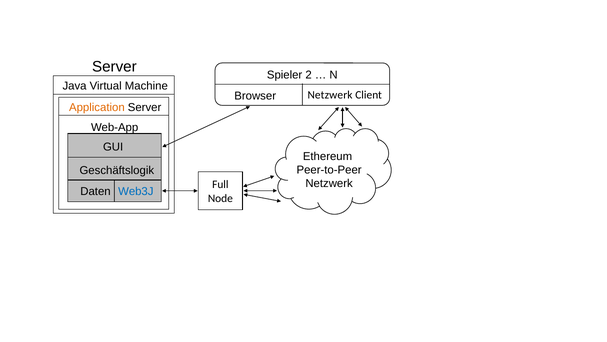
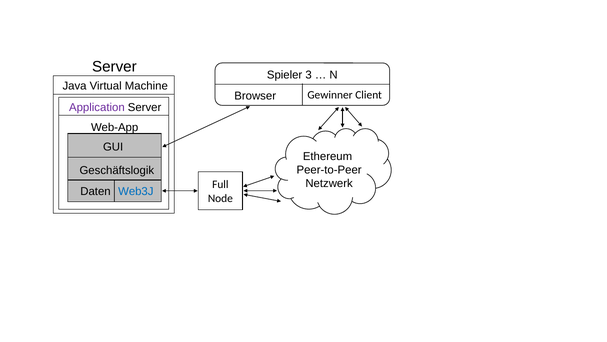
2: 2 -> 3
Browser Netzwerk: Netzwerk -> Gewinner
Application colour: orange -> purple
